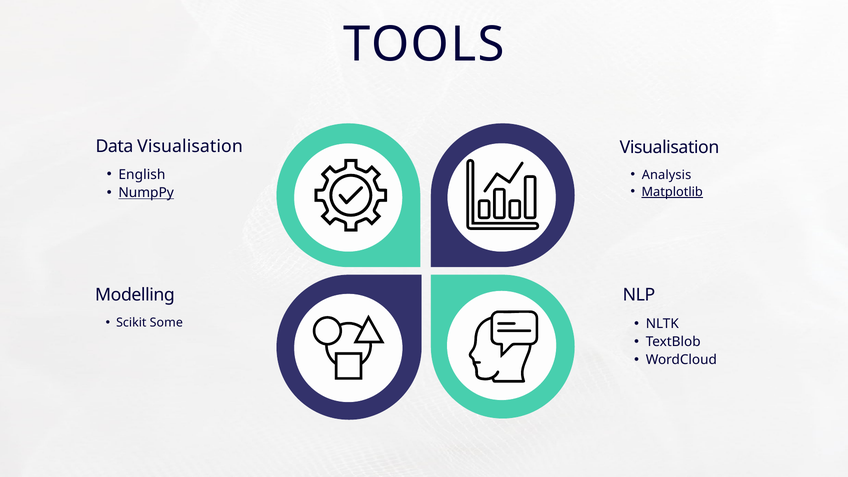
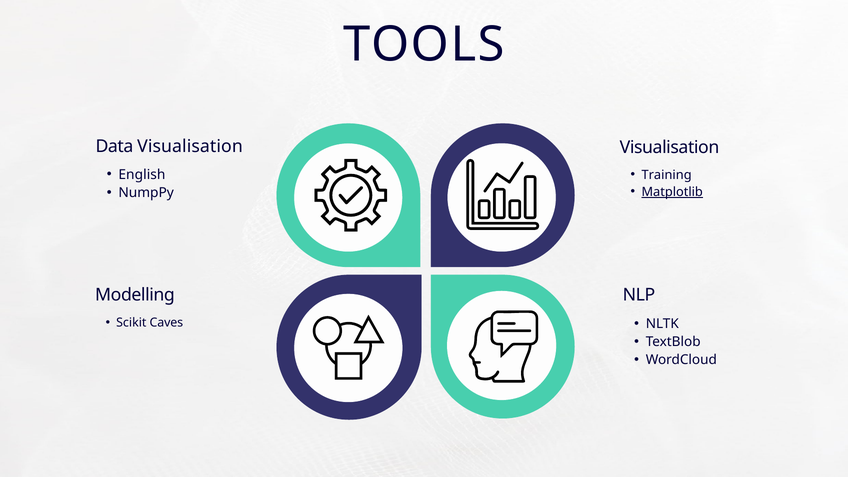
Analysis: Analysis -> Training
NumpPy underline: present -> none
Some: Some -> Caves
